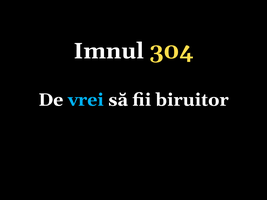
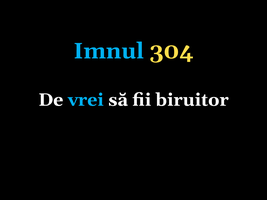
Imnul colour: white -> light blue
